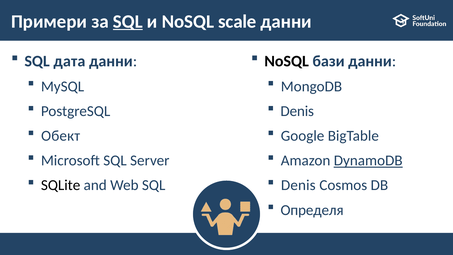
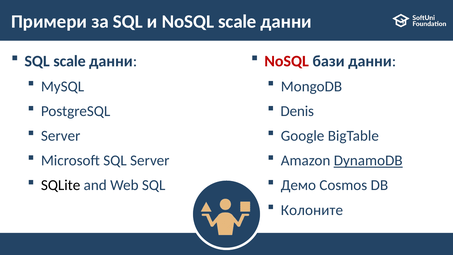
SQL at (128, 21) underline: present -> none
SQL дата: дата -> scale
NoSQL at (287, 61) colour: black -> red
Обект at (61, 136): Обект -> Server
Denis at (298, 185): Denis -> Демо
Определя: Определя -> Колоните
